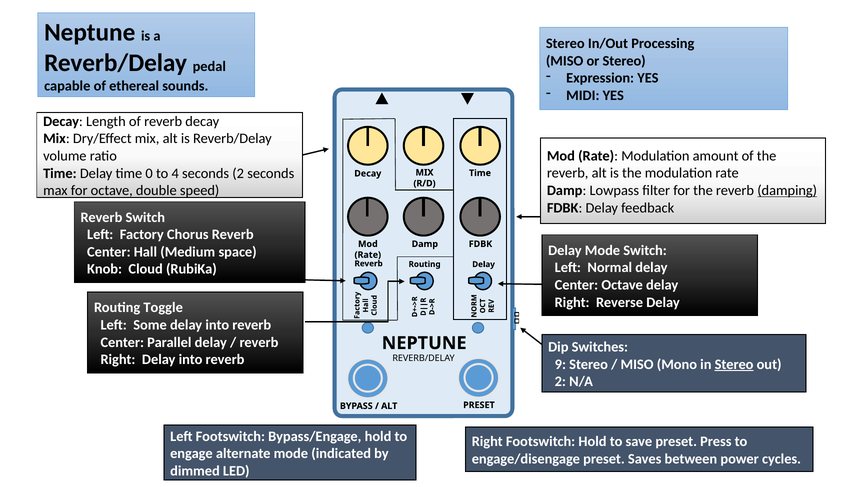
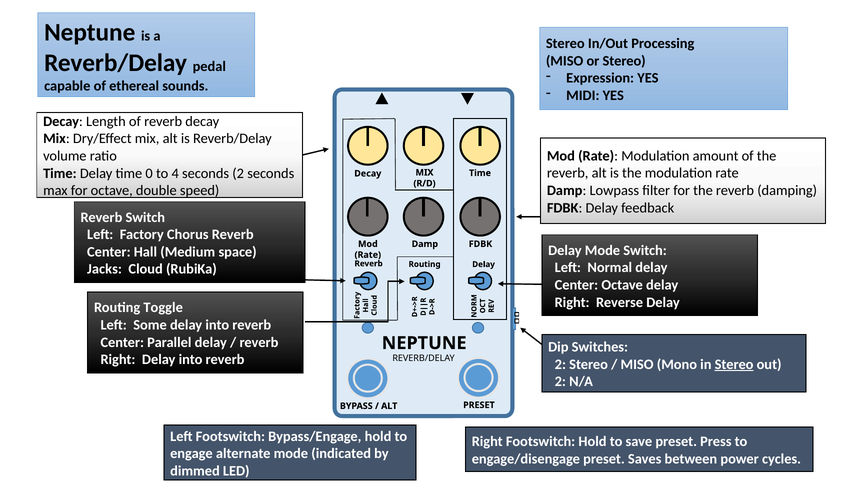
damping underline: present -> none
Knob: Knob -> Jacks
9 at (560, 364): 9 -> 2
